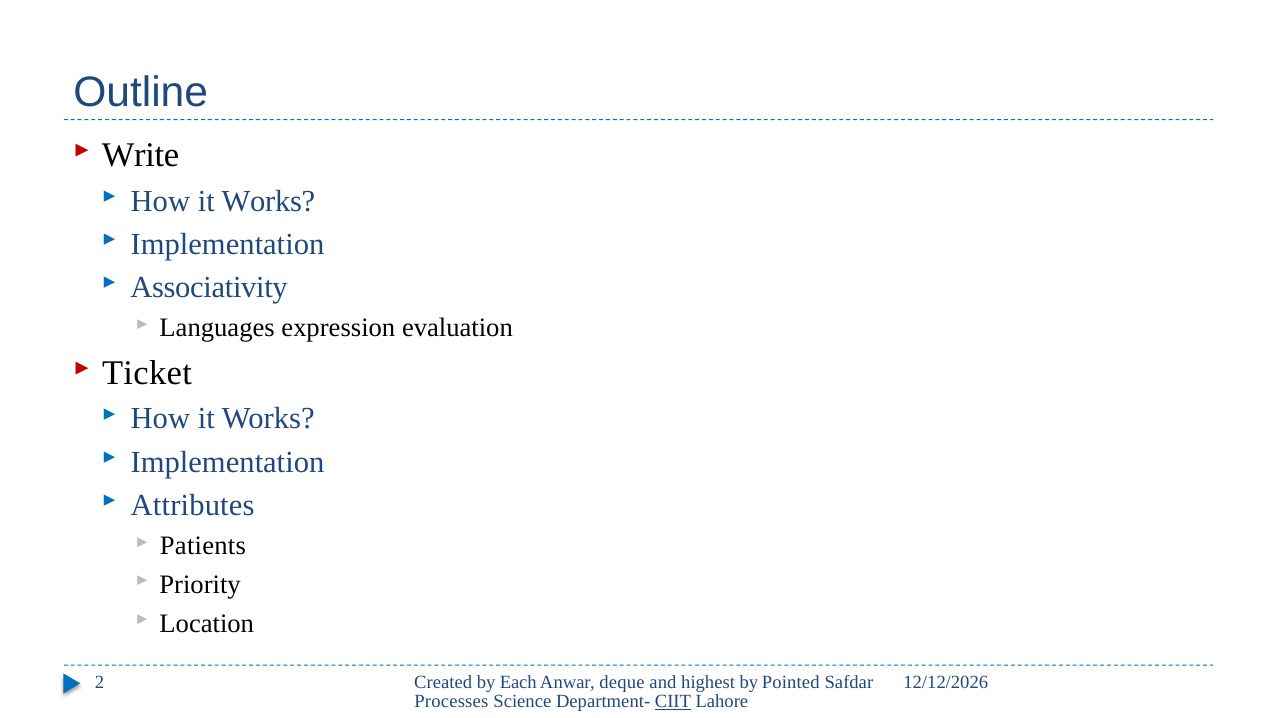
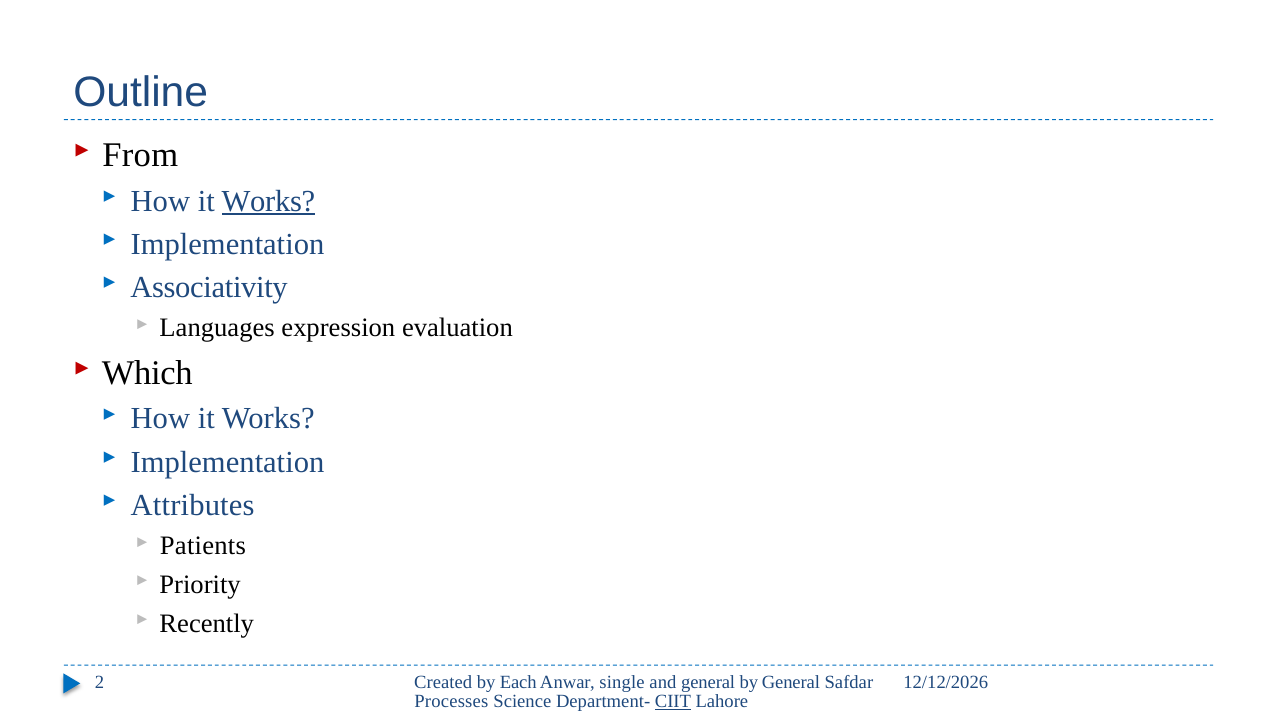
Write: Write -> From
Works at (268, 201) underline: none -> present
Ticket: Ticket -> Which
Location: Location -> Recently
deque: deque -> single
and highest: highest -> general
by Pointed: Pointed -> General
